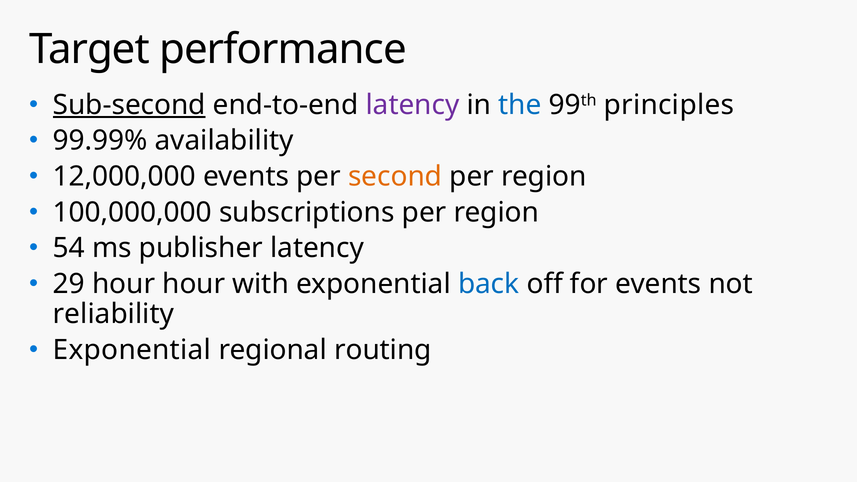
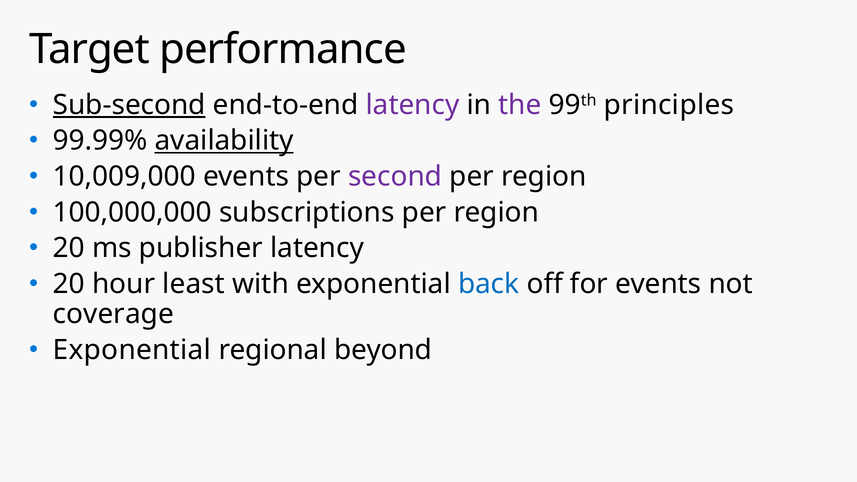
the colour: blue -> purple
availability underline: none -> present
12,000,000: 12,000,000 -> 10,009,000
second colour: orange -> purple
54 at (69, 248): 54 -> 20
29 at (69, 284): 29 -> 20
hour hour: hour -> least
reliability: reliability -> coverage
routing: routing -> beyond
